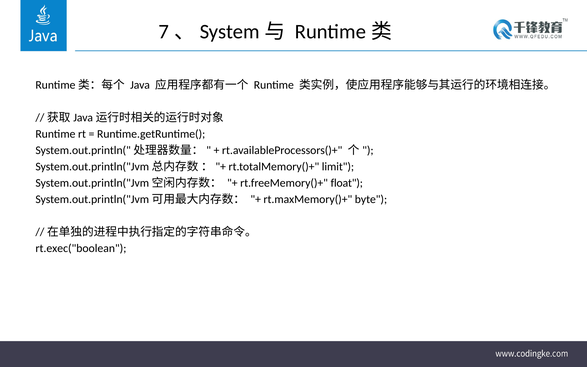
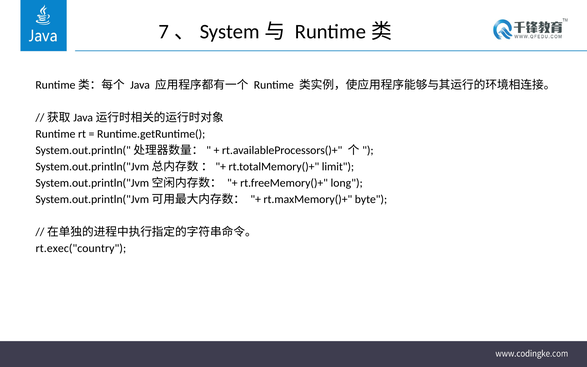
float: float -> long
rt.exec("boolean: rt.exec("boolean -> rt.exec("country
